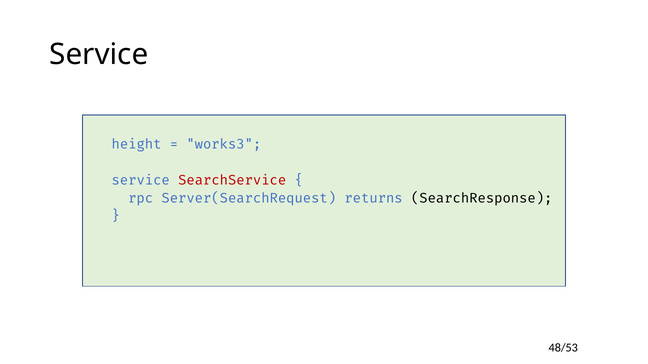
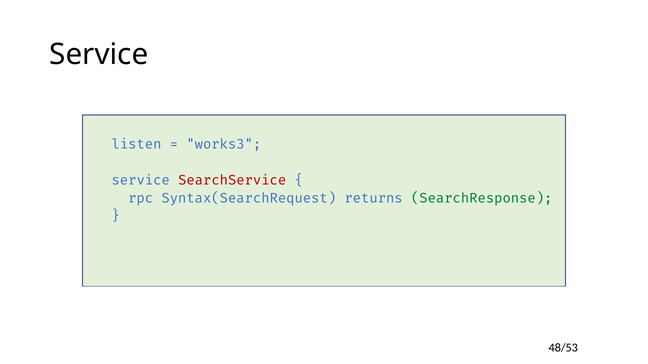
height: height -> listen
Server(SearchRequest: Server(SearchRequest -> Syntax(SearchRequest
SearchResponse colour: black -> green
